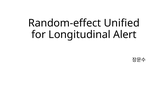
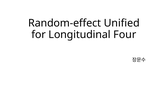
Alert: Alert -> Four
